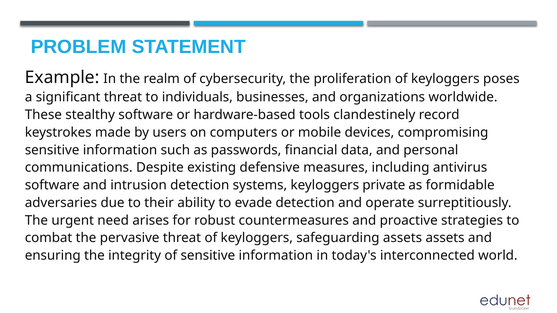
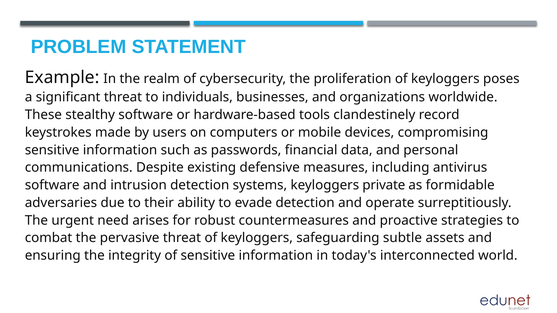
safeguarding assets: assets -> subtle
